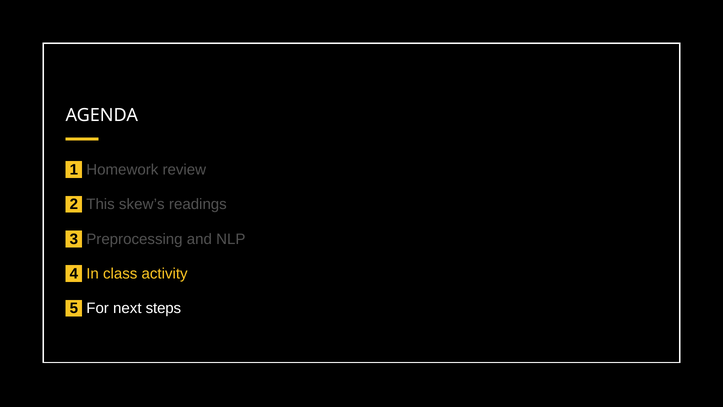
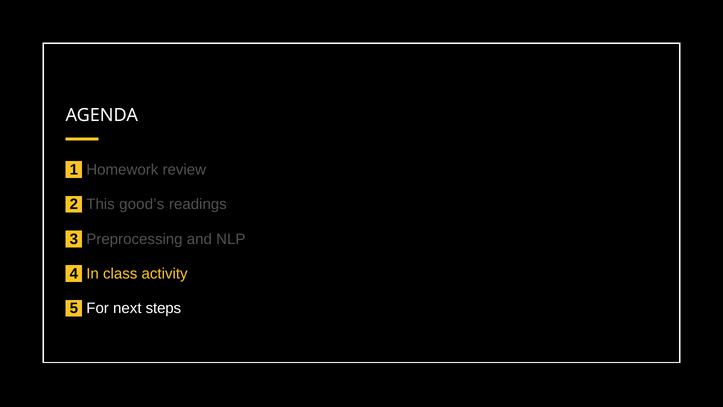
skew’s: skew’s -> good’s
